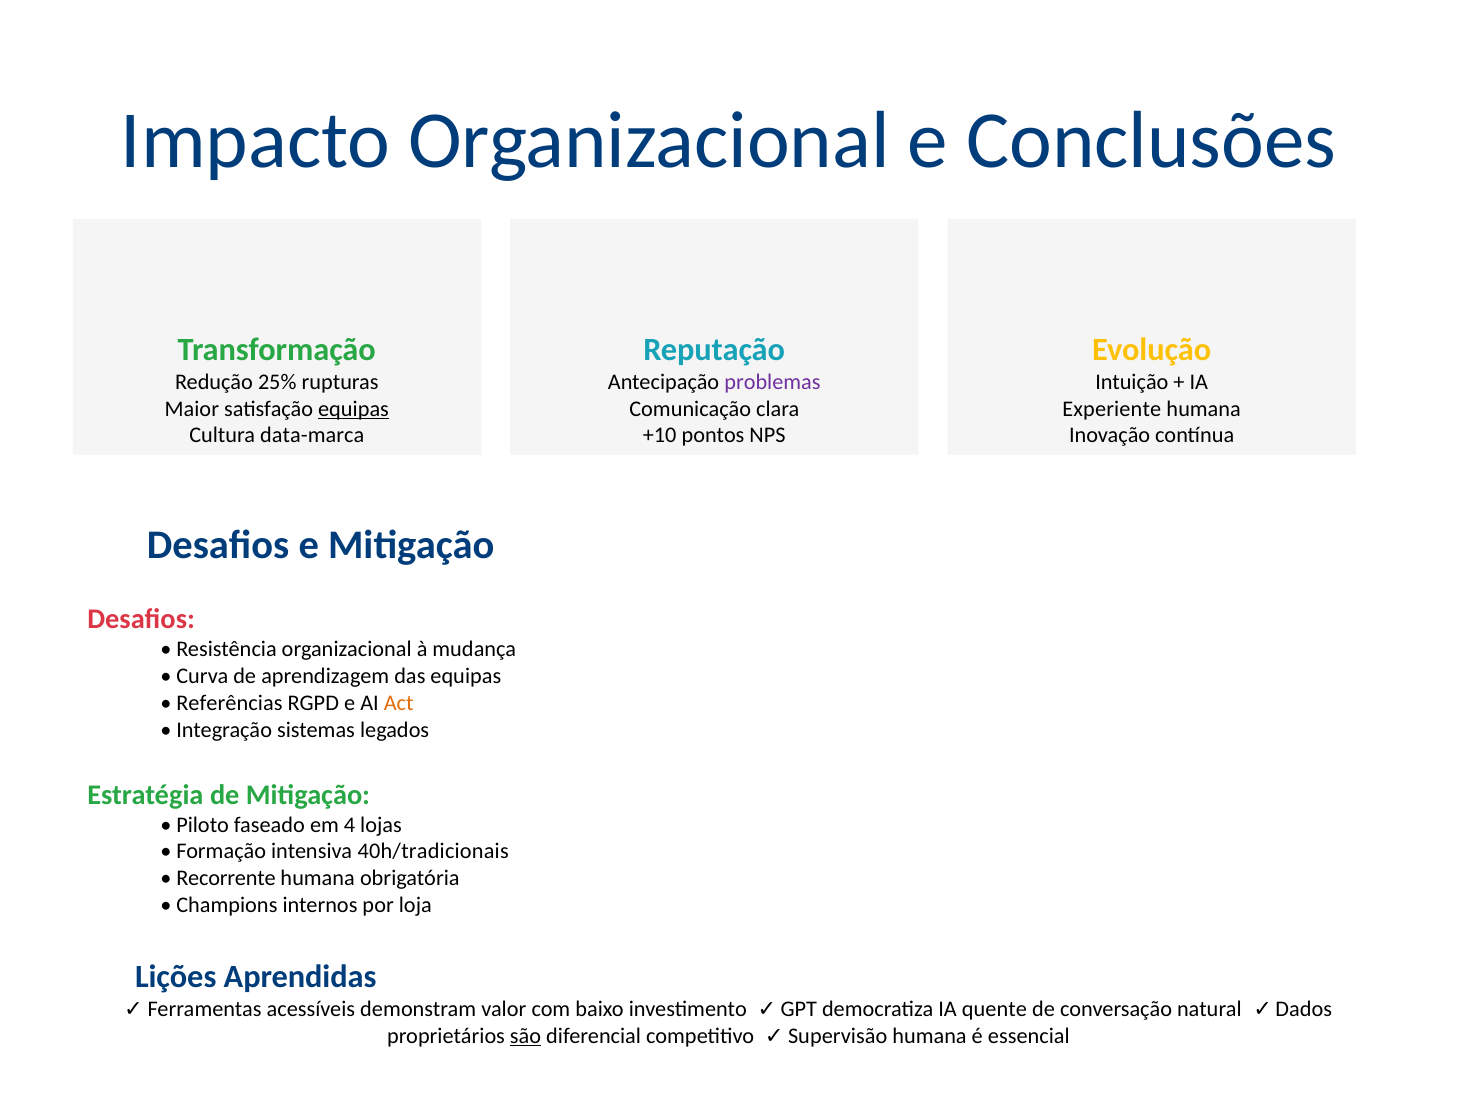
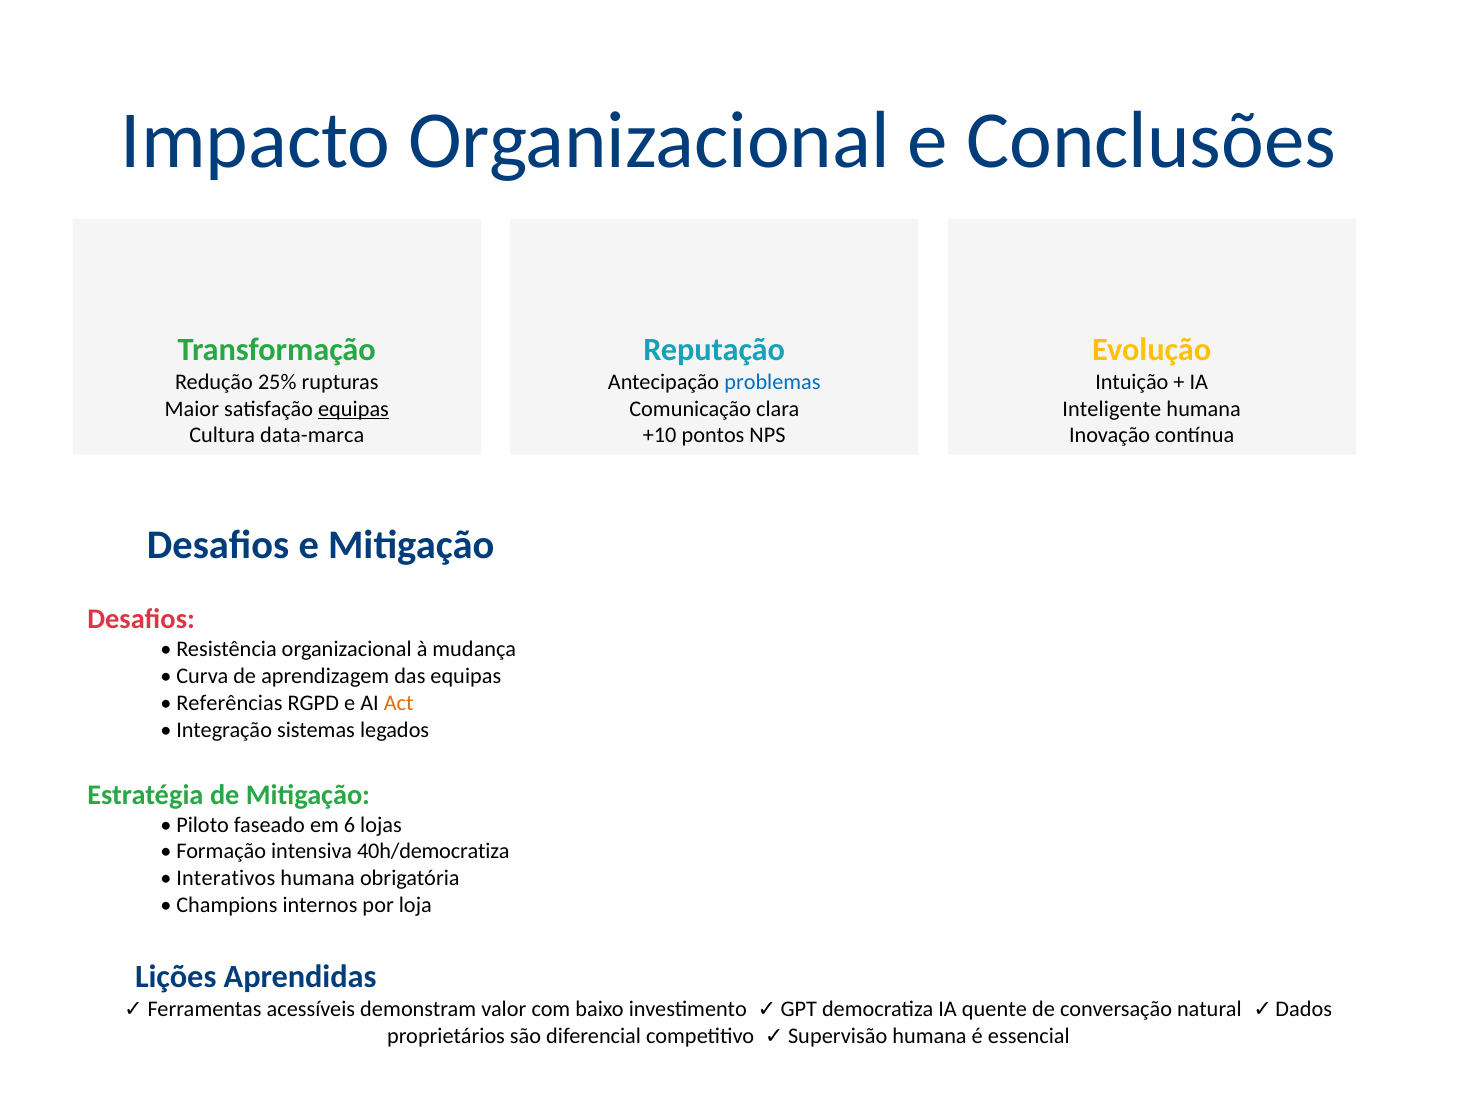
problemas colour: purple -> blue
Experiente: Experiente -> Inteligente
4: 4 -> 6
40h/tradicionais: 40h/tradicionais -> 40h/democratiza
Recorrente: Recorrente -> Interativos
são underline: present -> none
